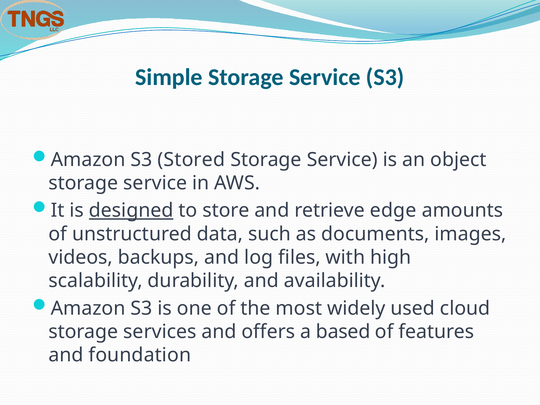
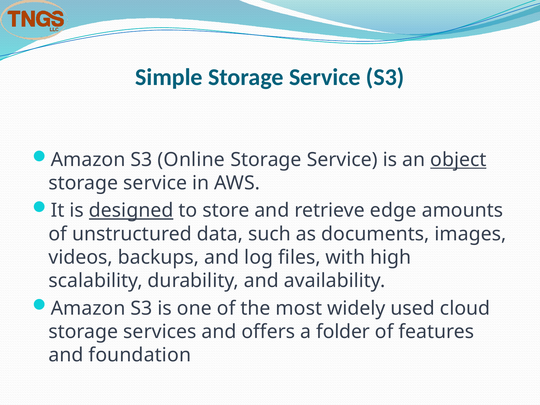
Stored: Stored -> Online
object underline: none -> present
based: based -> folder
